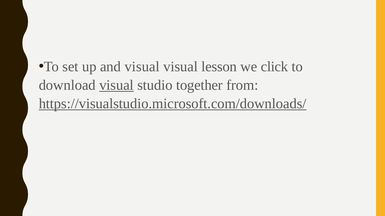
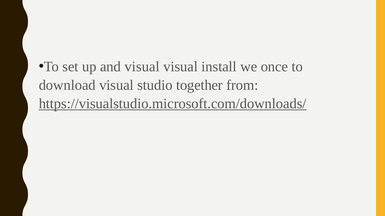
lesson: lesson -> install
click: click -> once
visual at (116, 85) underline: present -> none
